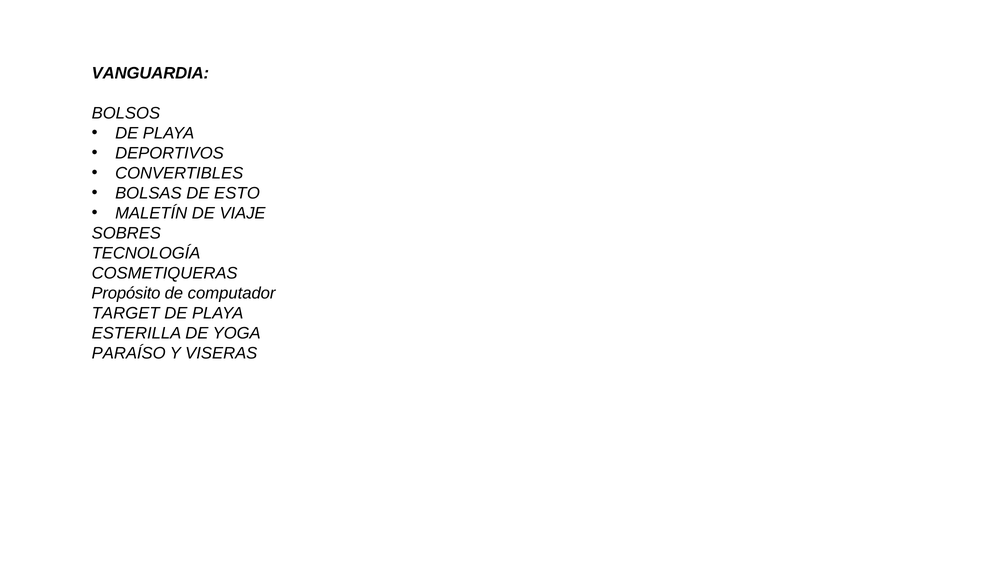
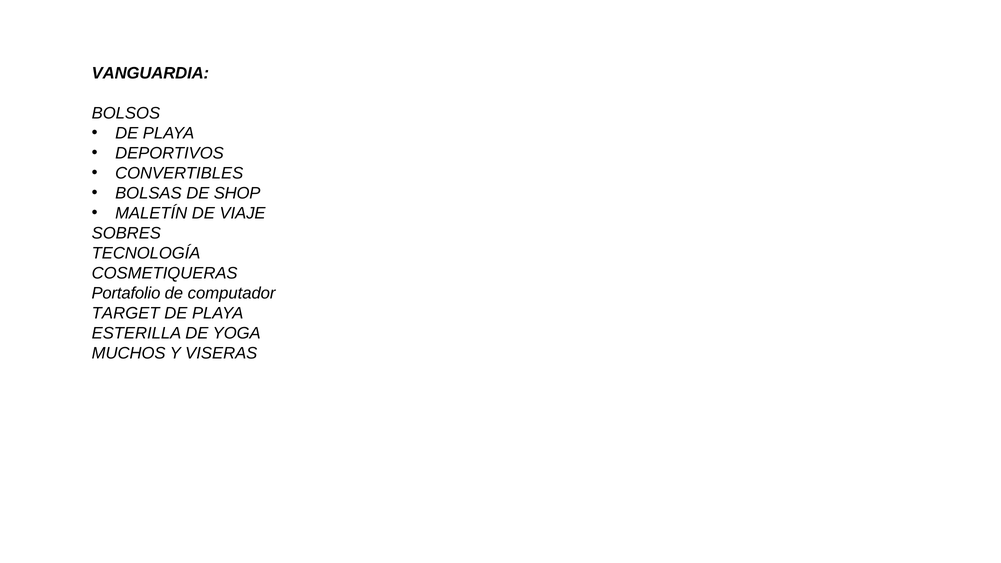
ESTO: ESTO -> SHOP
Propósito: Propósito -> Portafolio
PARAÍSO: PARAÍSO -> MUCHOS
